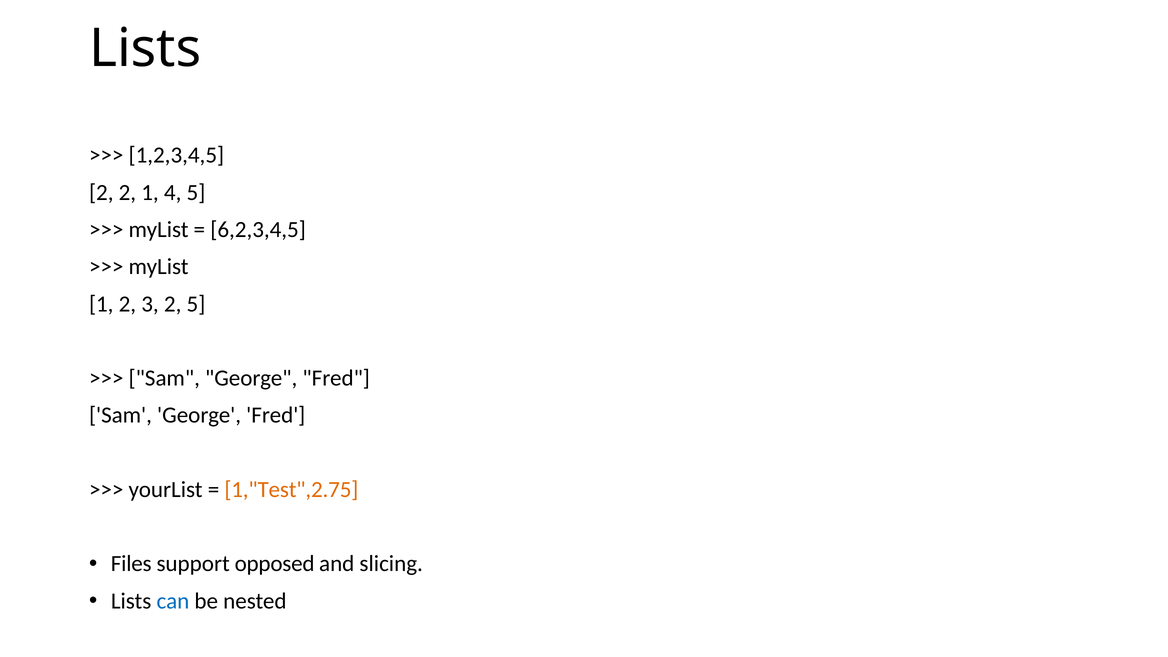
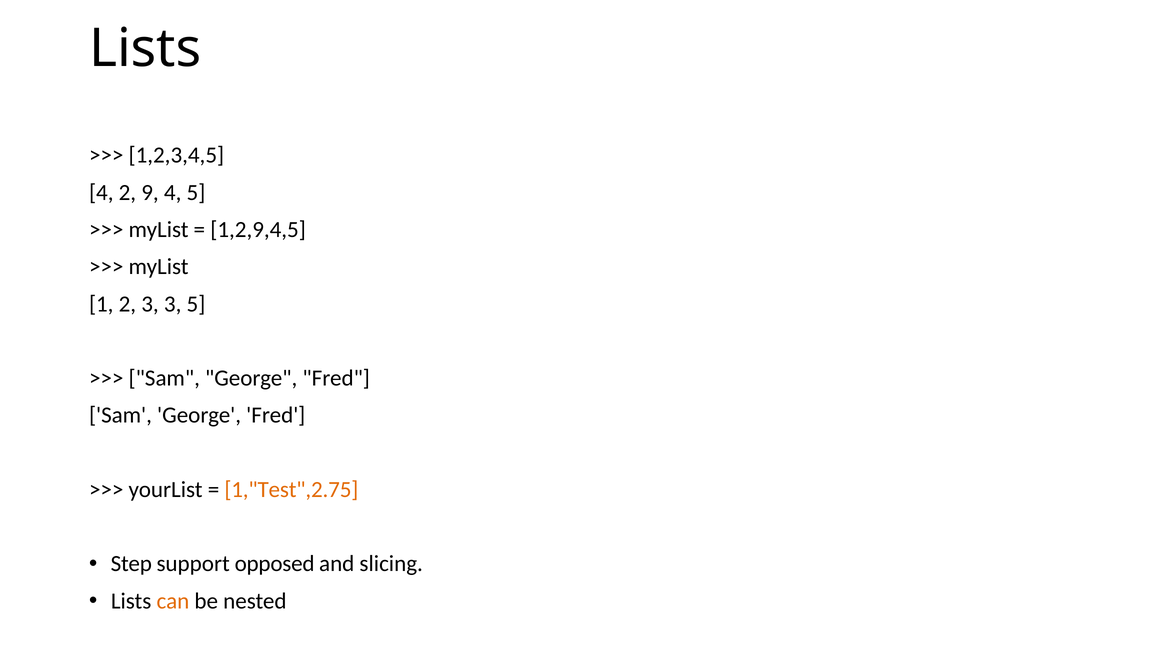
2 at (101, 193): 2 -> 4
2 1: 1 -> 9
6,2,3,4,5: 6,2,3,4,5 -> 1,2,9,4,5
3 2: 2 -> 3
Files: Files -> Step
can colour: blue -> orange
